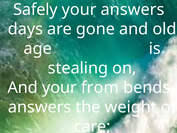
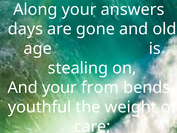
Safely: Safely -> Along
answers at (40, 107): answers -> youthful
